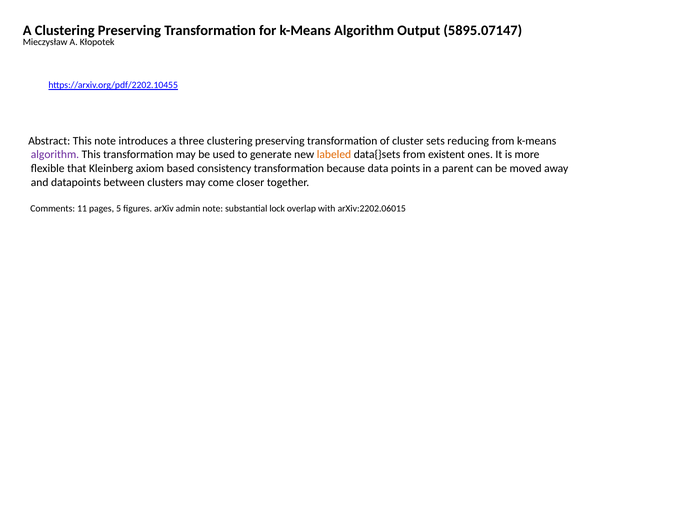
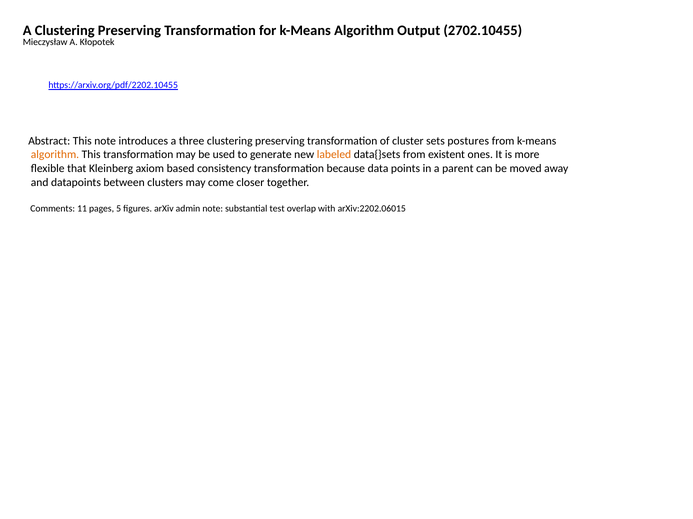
5895.07147: 5895.07147 -> 2702.10455
reducing: reducing -> postures
algorithm at (55, 155) colour: purple -> orange
lock: lock -> test
